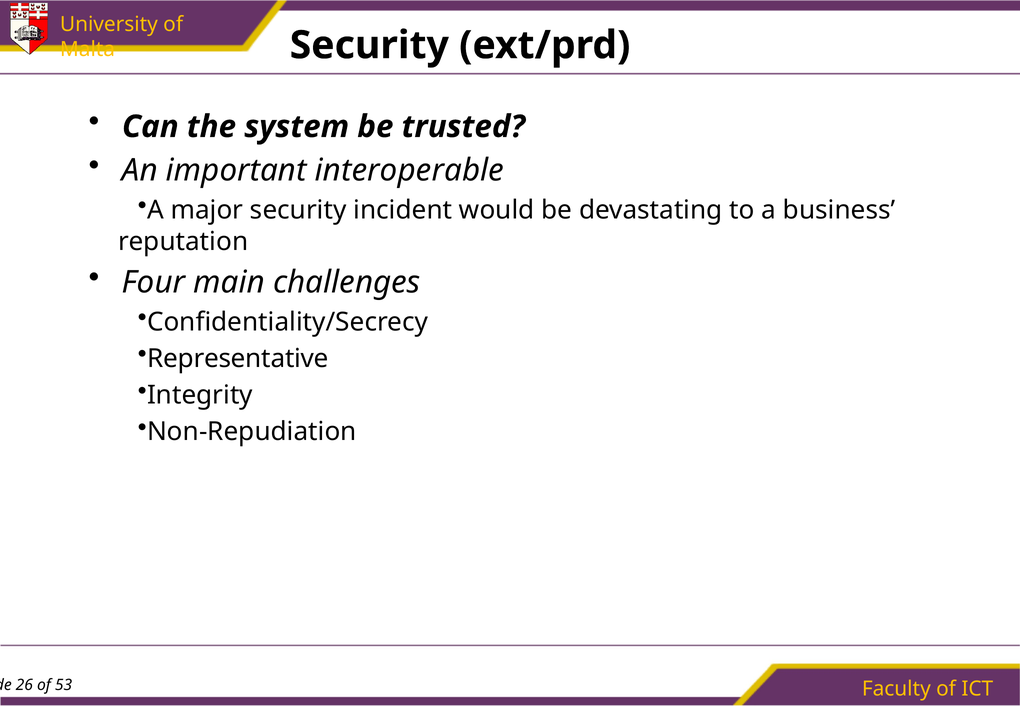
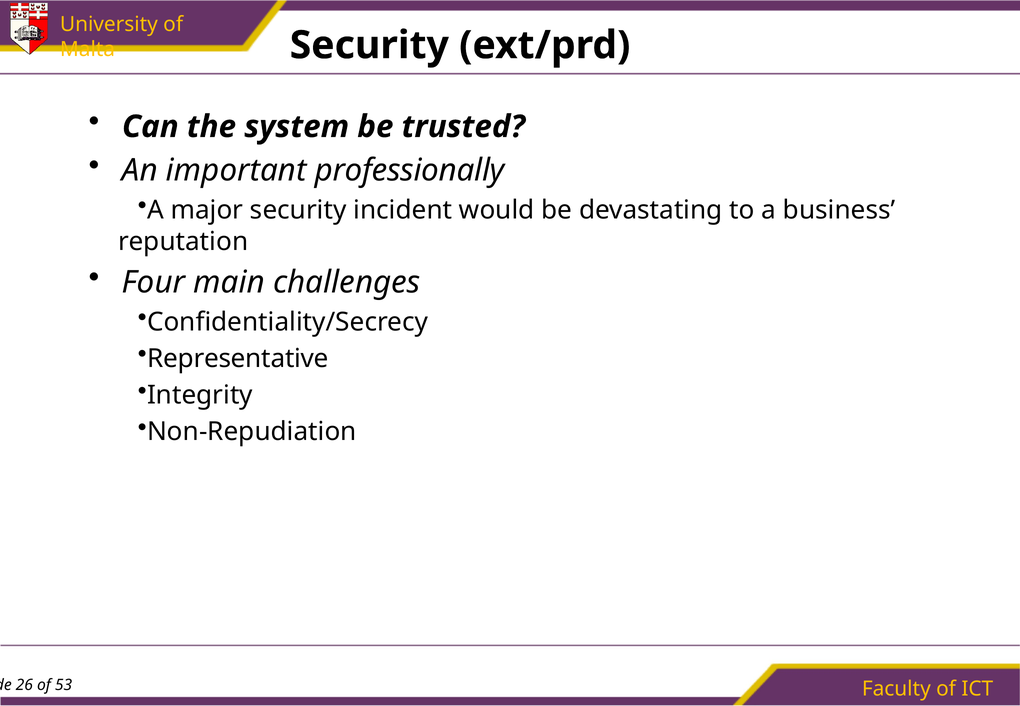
interoperable: interoperable -> professionally
